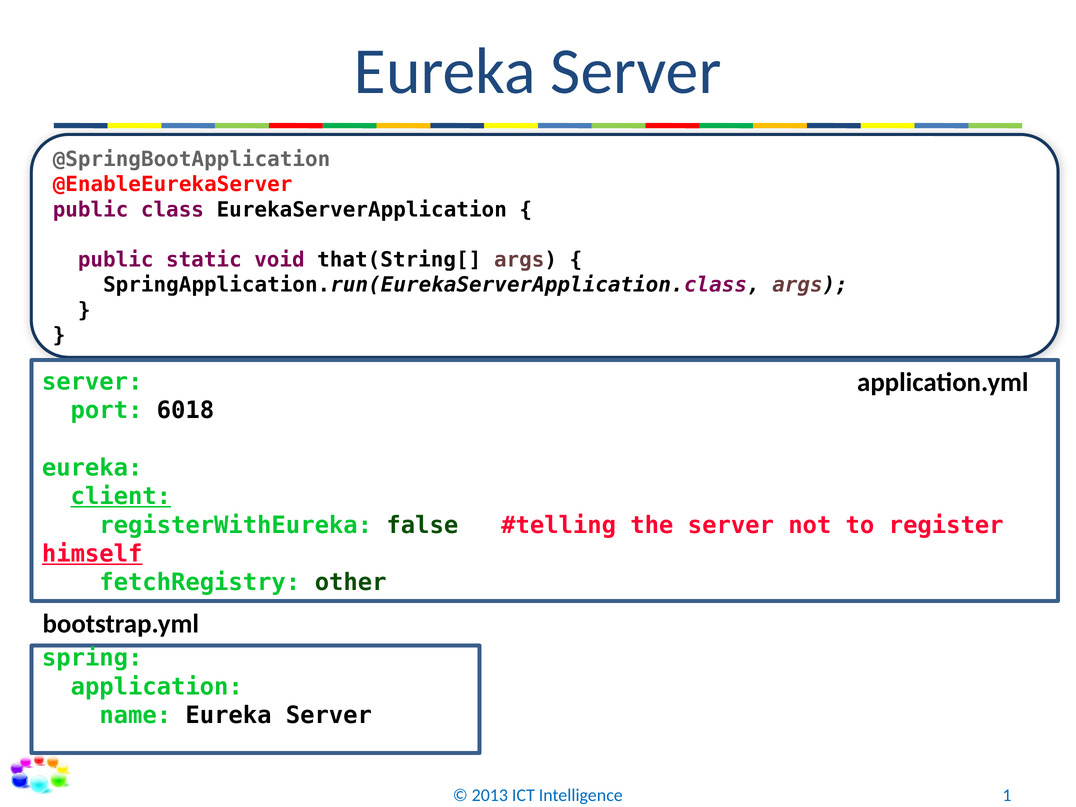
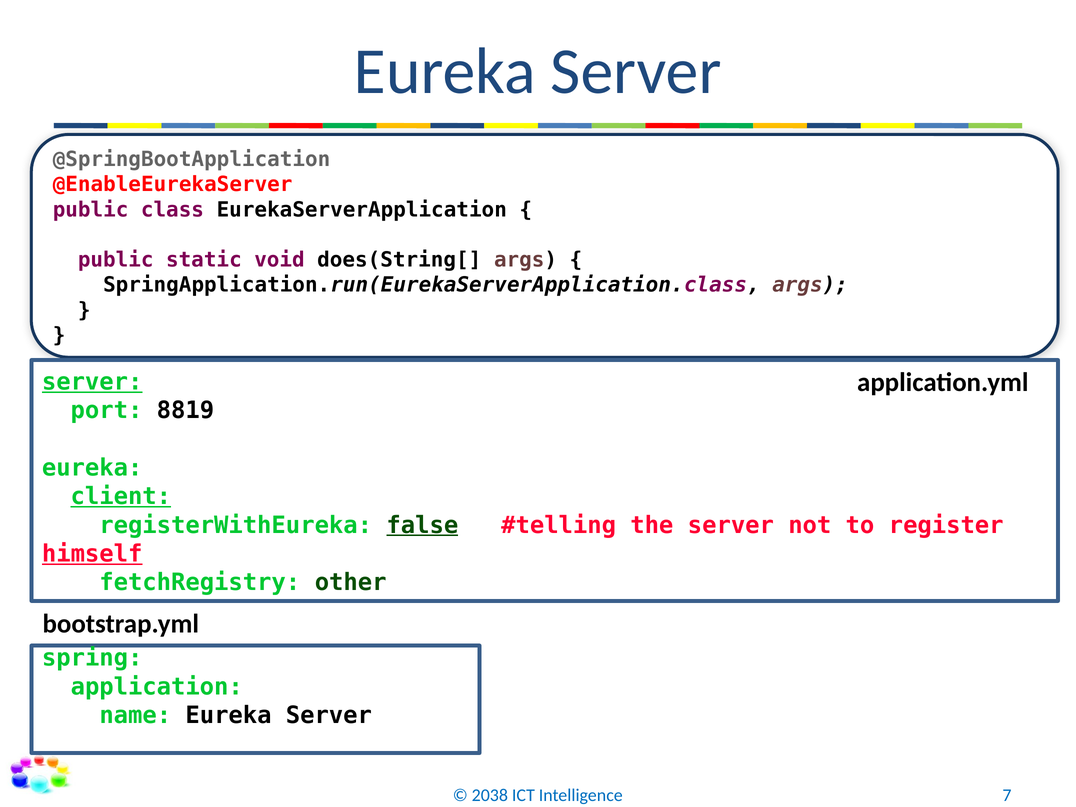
that(String[: that(String[ -> does(String[
server at (92, 382) underline: none -> present
6018: 6018 -> 8819
false underline: none -> present
2013: 2013 -> 2038
1: 1 -> 7
